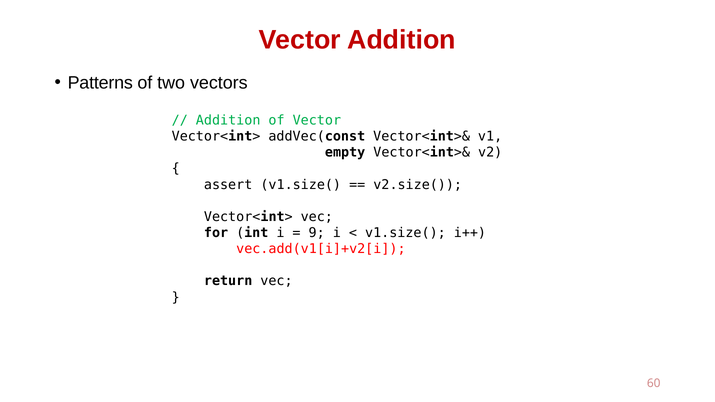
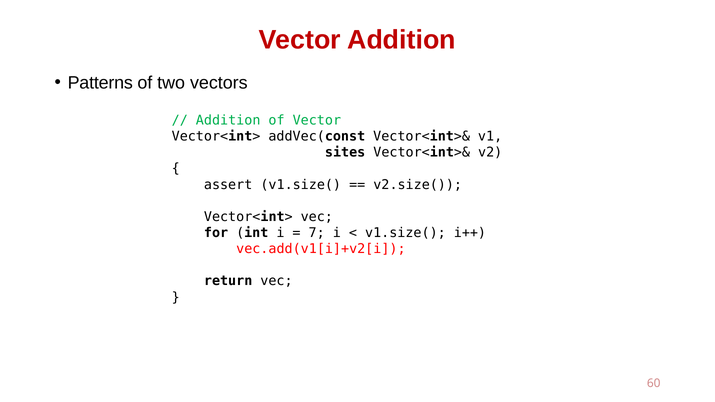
empty: empty -> sites
9: 9 -> 7
